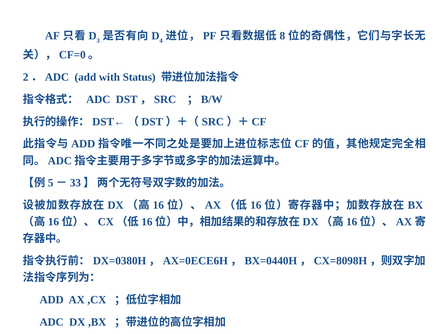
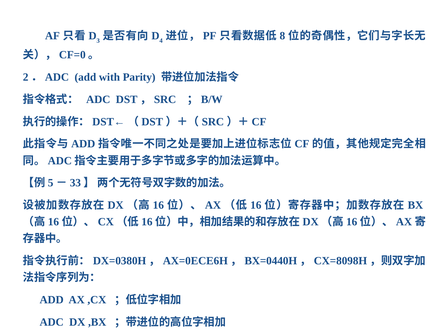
Status: Status -> Parity
